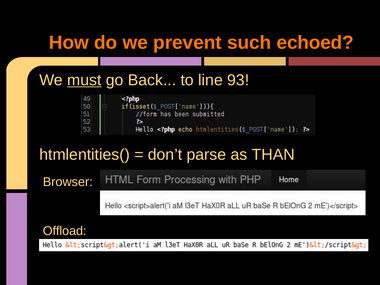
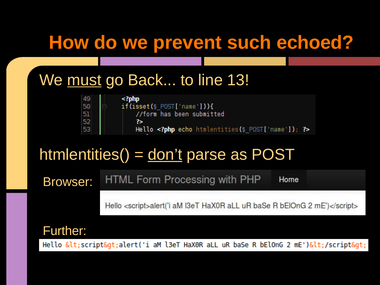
93: 93 -> 13
don’t underline: none -> present
THAN: THAN -> POST
Offload: Offload -> Further
